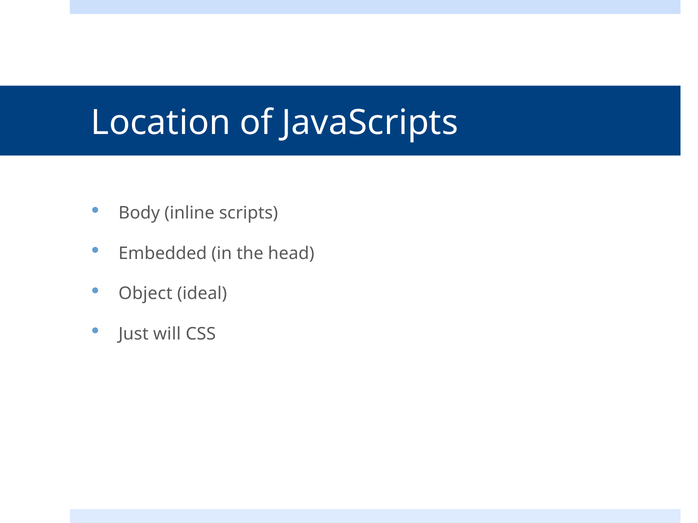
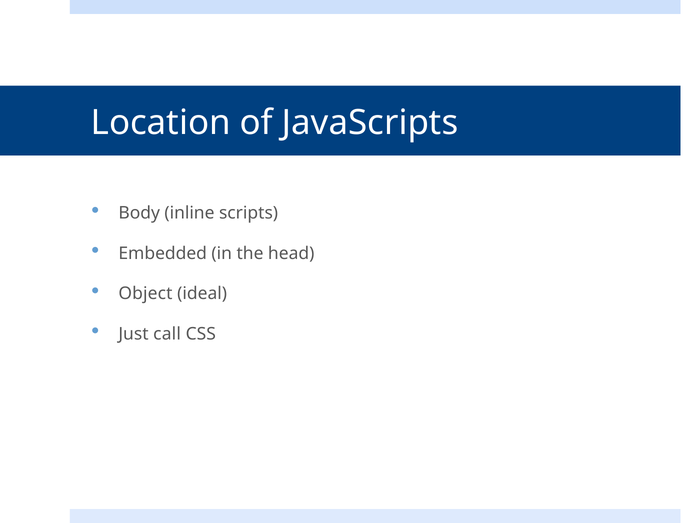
will: will -> call
